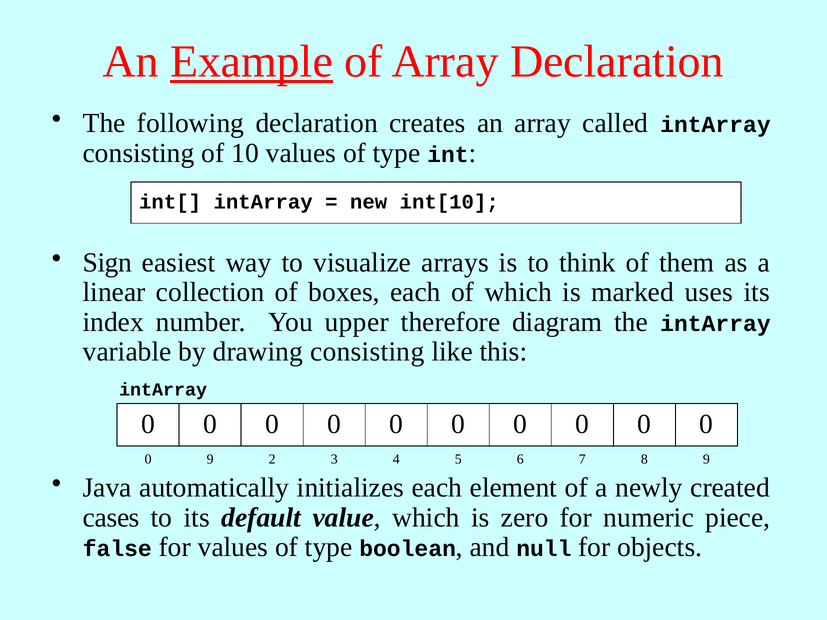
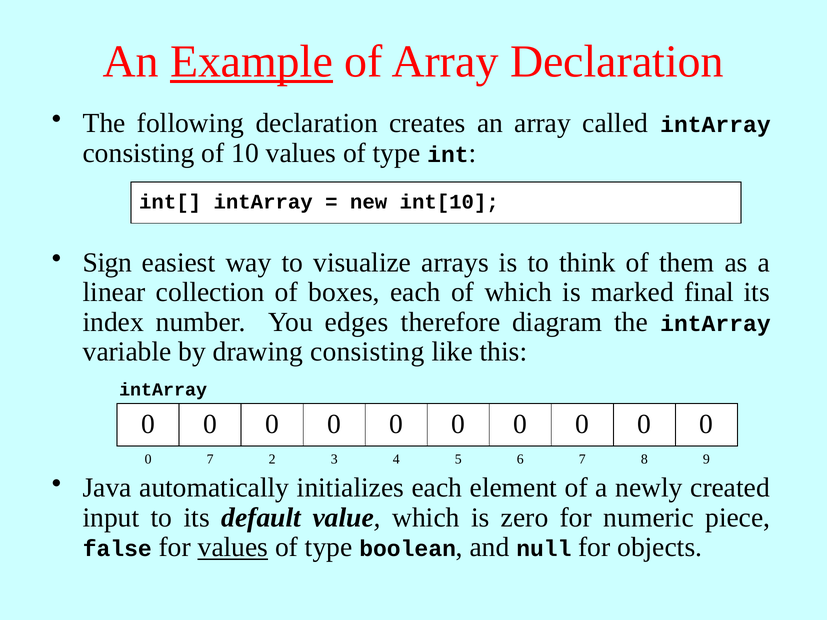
uses: uses -> final
upper: upper -> edges
9 at (210, 459): 9 -> 7
cases: cases -> input
values at (233, 548) underline: none -> present
